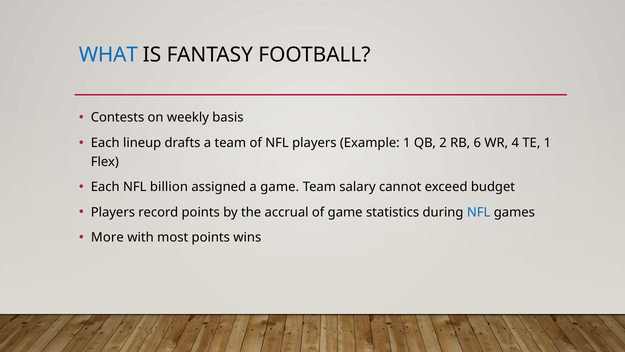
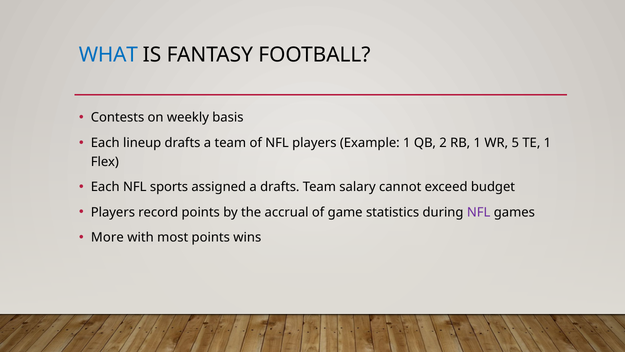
RB 6: 6 -> 1
4: 4 -> 5
billion: billion -> sports
a game: game -> drafts
NFL at (479, 212) colour: blue -> purple
